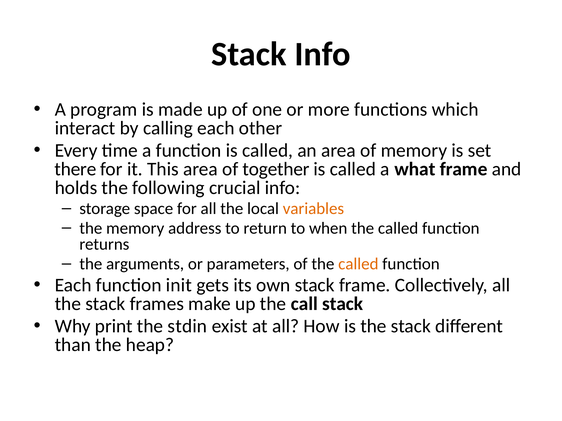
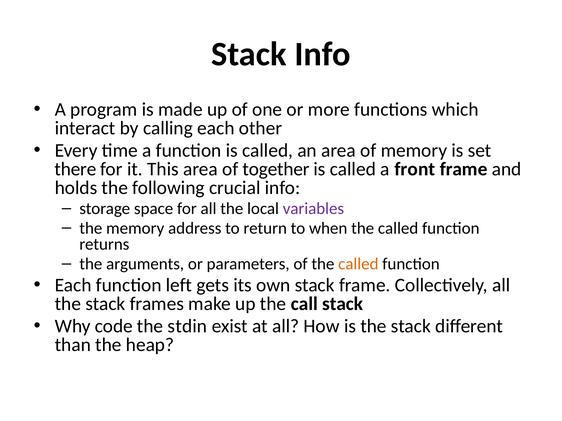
what: what -> front
variables colour: orange -> purple
init: init -> left
print: print -> code
